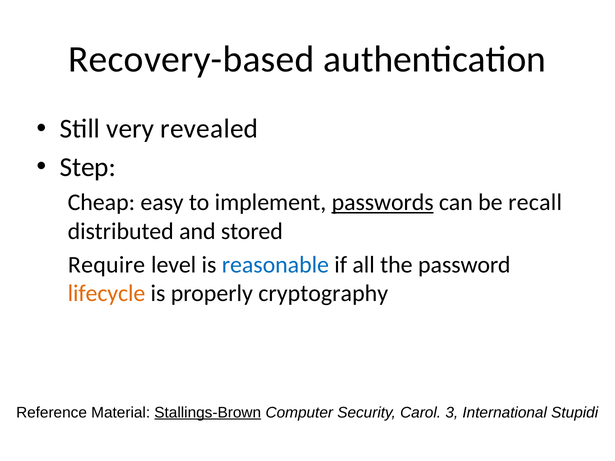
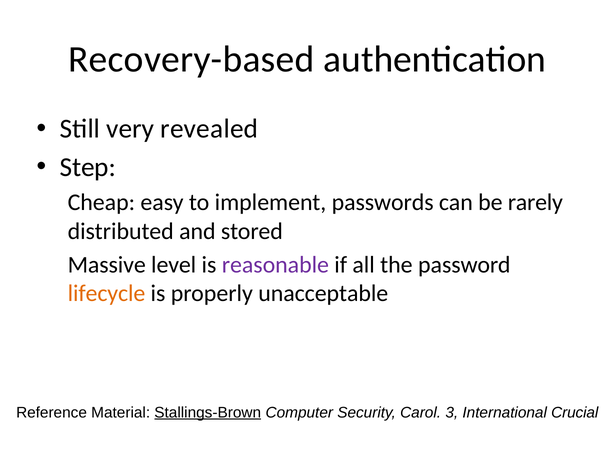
passwords underline: present -> none
recall: recall -> rarely
Require: Require -> Massive
reasonable colour: blue -> purple
cryptography: cryptography -> unacceptable
Stupidi: Stupidi -> Crucial
